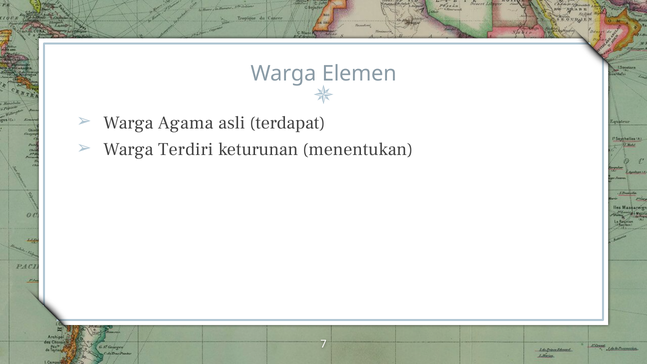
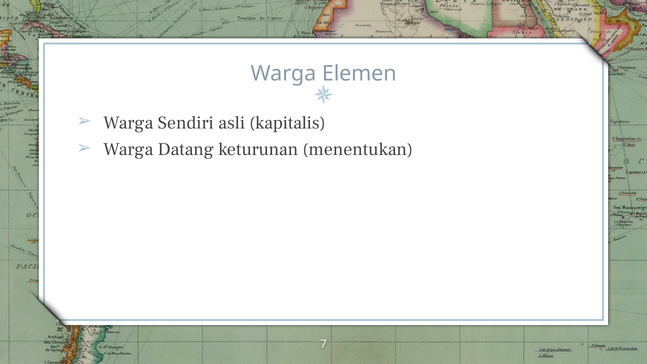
Agama: Agama -> Sendiri
terdapat: terdapat -> kapitalis
Terdiri: Terdiri -> Datang
